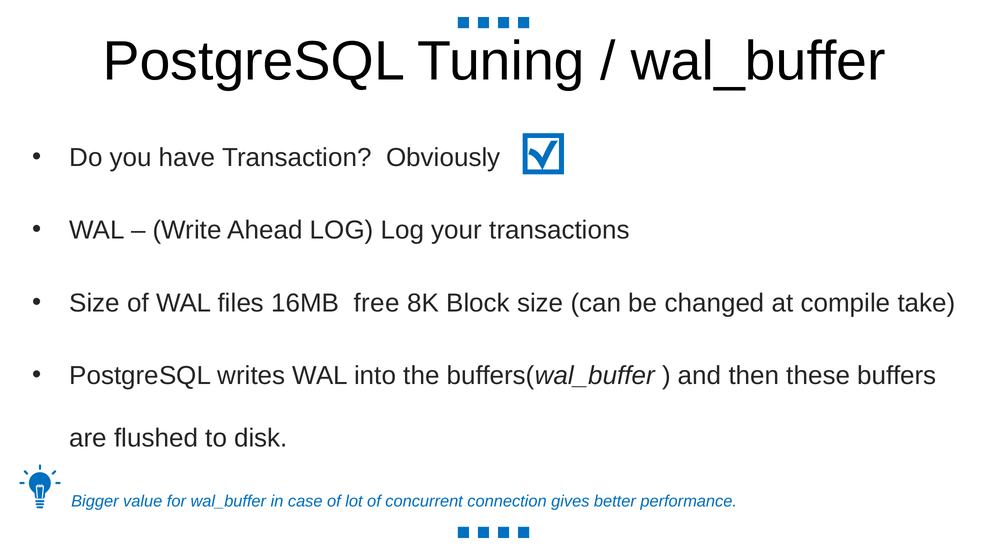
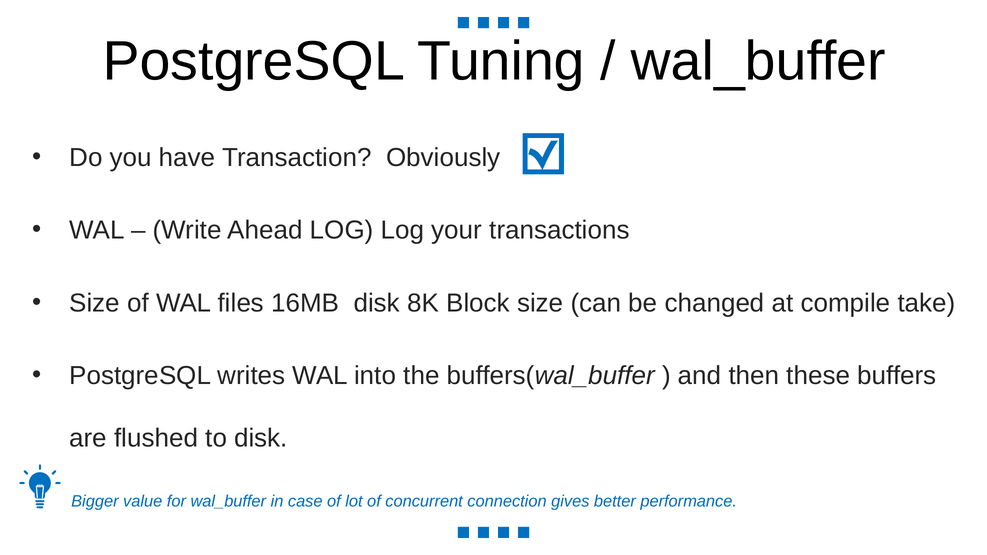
16MB free: free -> disk
